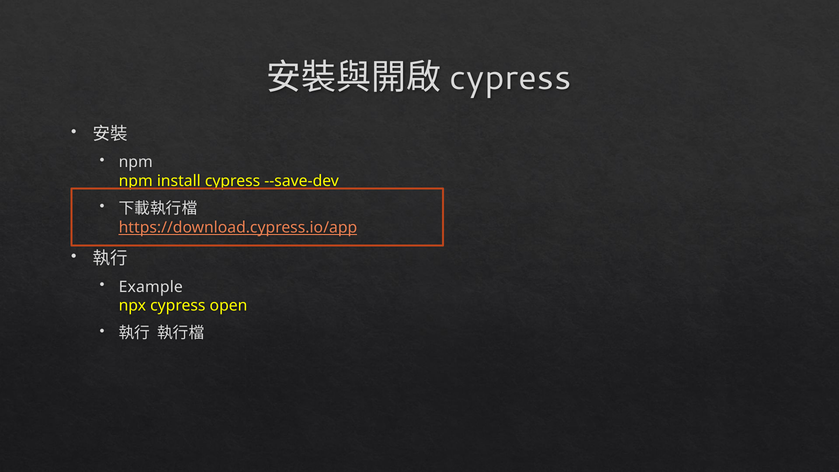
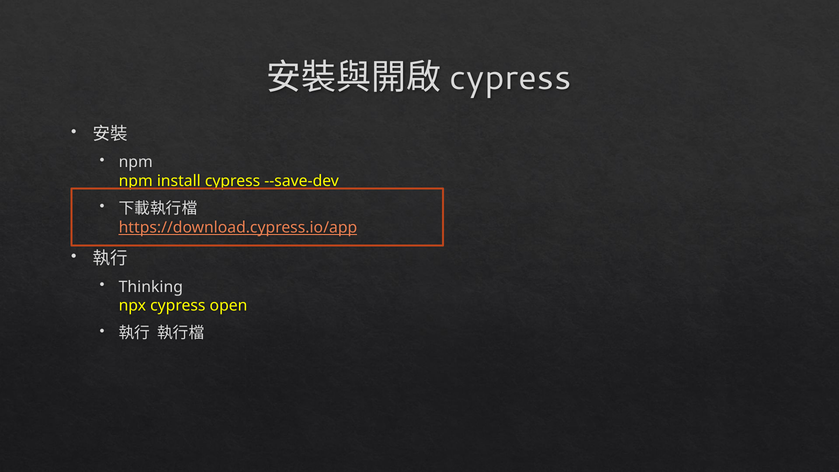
Example: Example -> Thinking
